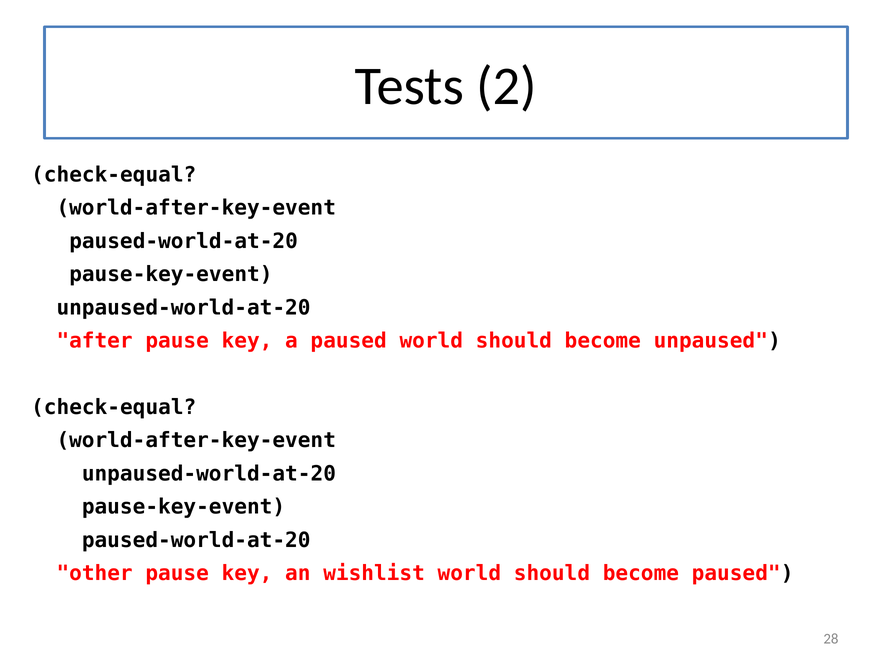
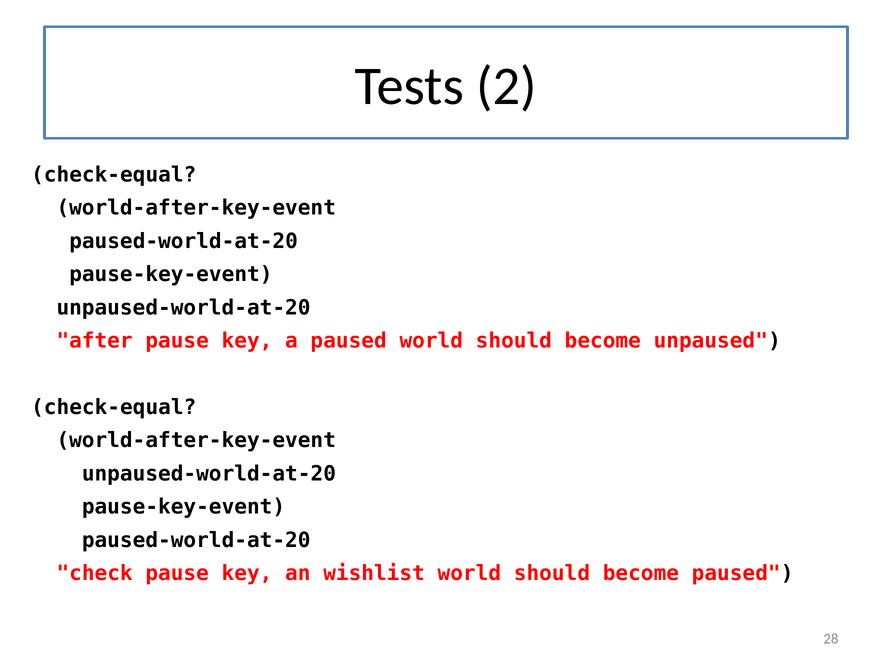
other: other -> check
